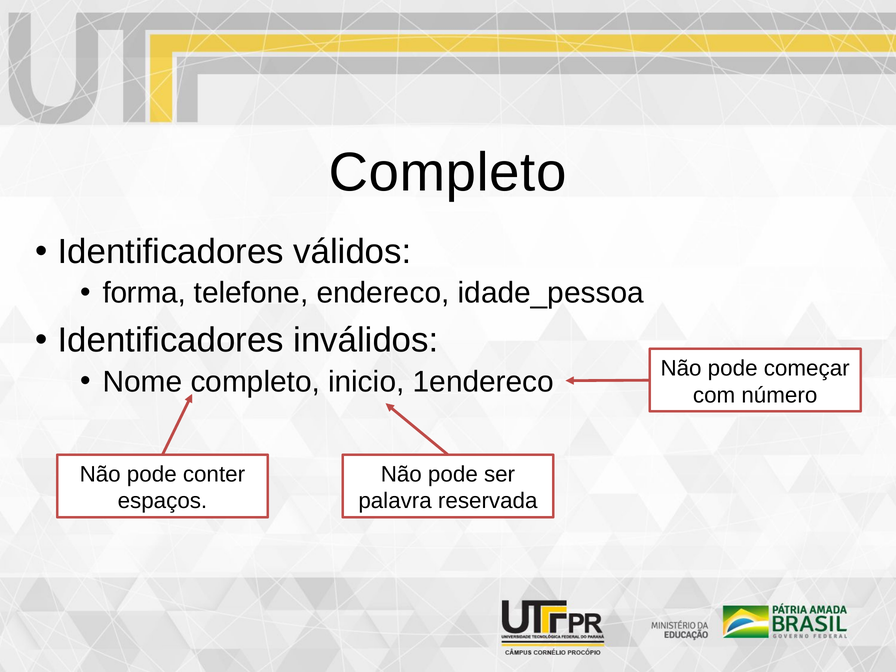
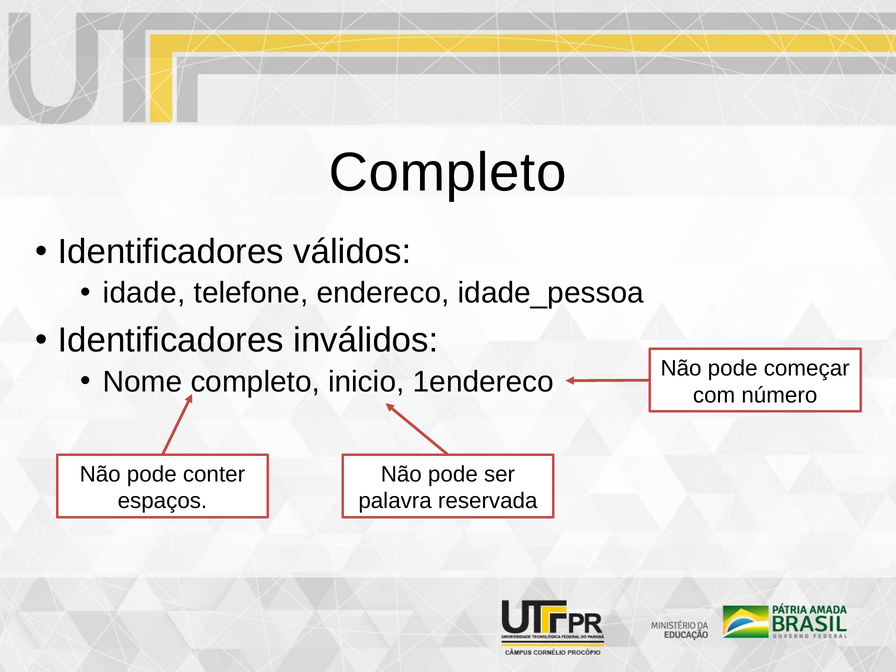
forma: forma -> idade
